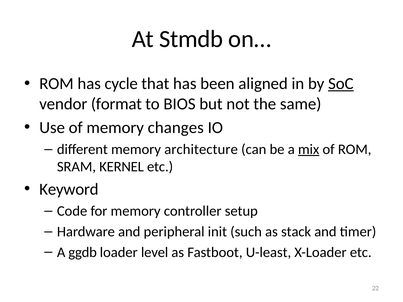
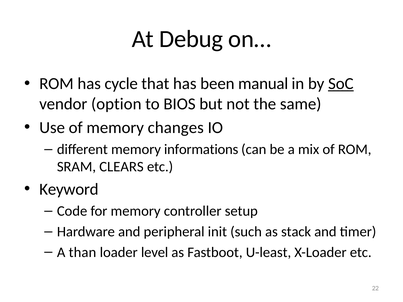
Stmdb: Stmdb -> Debug
aligned: aligned -> manual
format: format -> option
architecture: architecture -> informations
mix underline: present -> none
KERNEL: KERNEL -> CLEARS
ggdb: ggdb -> than
